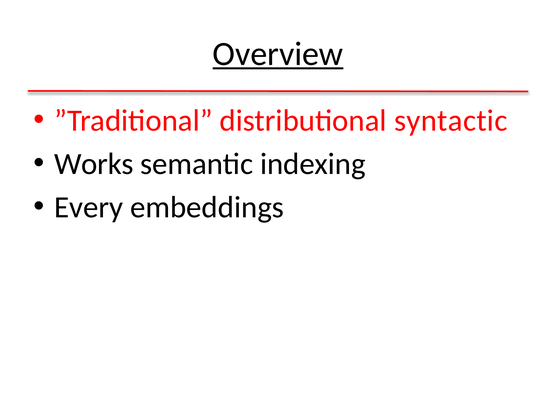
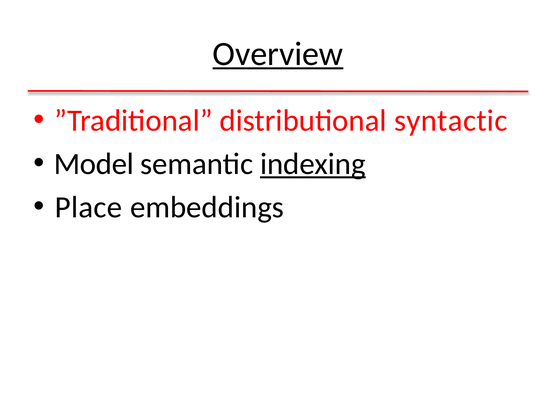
Works: Works -> Model
indexing underline: none -> present
Every: Every -> Place
